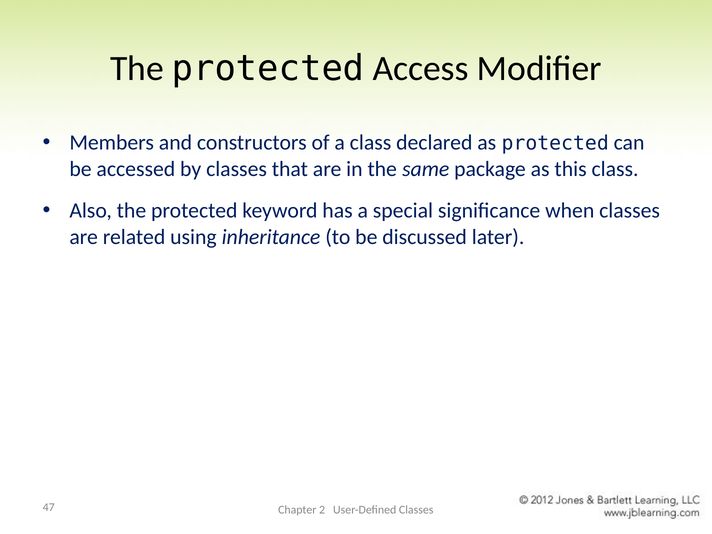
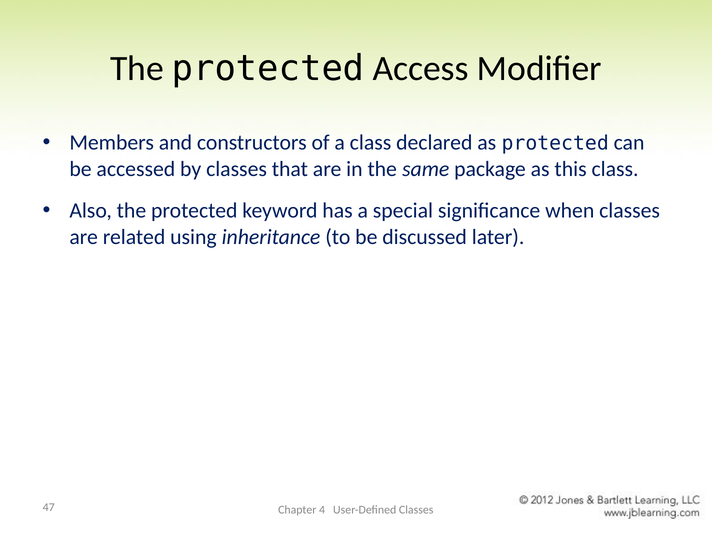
2: 2 -> 4
